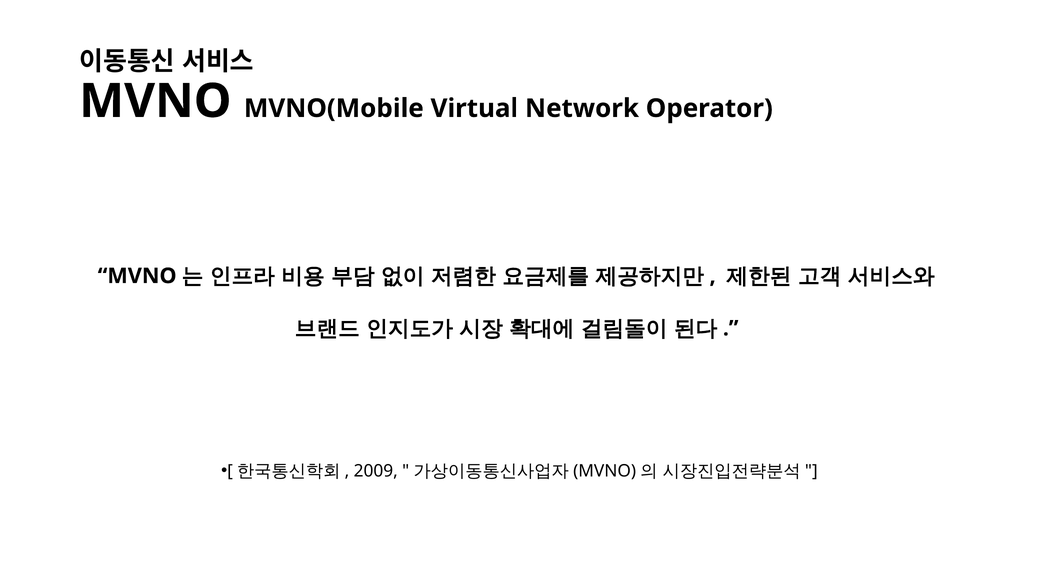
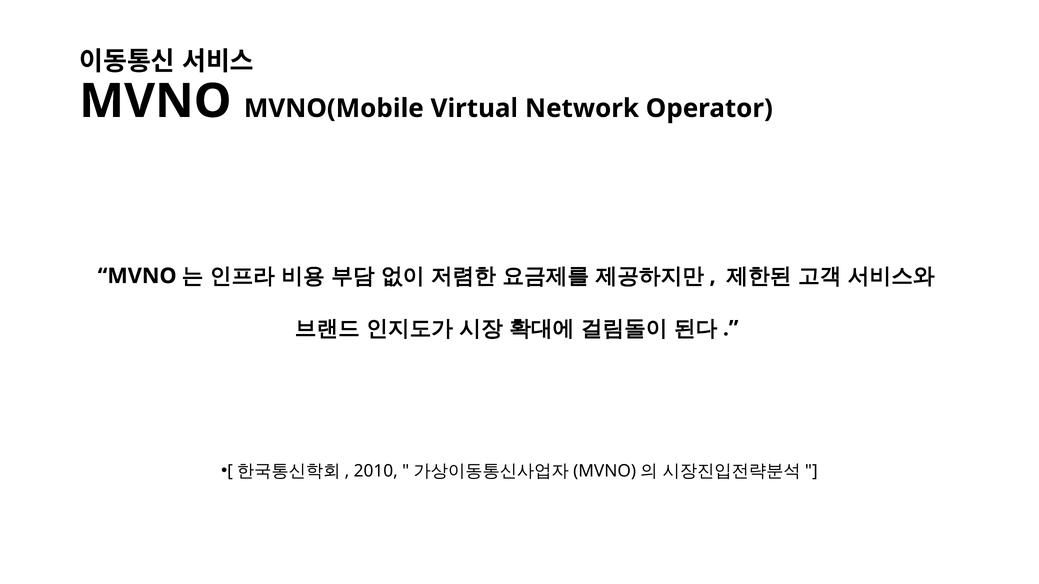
2009: 2009 -> 2010
